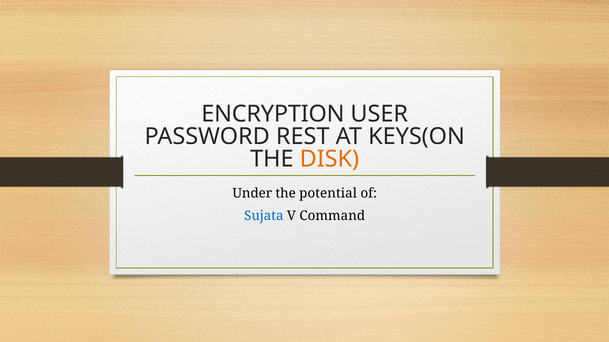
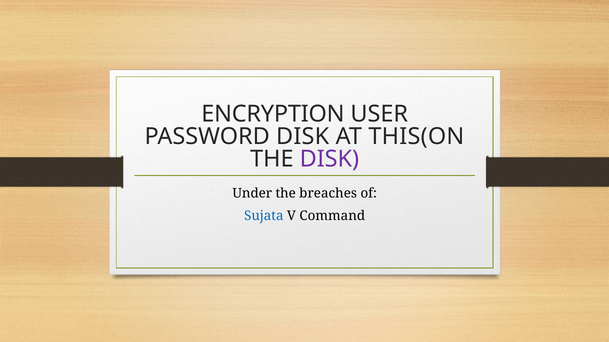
PASSWORD REST: REST -> DISK
KEYS(ON: KEYS(ON -> THIS(ON
DISK at (329, 159) colour: orange -> purple
potential: potential -> breaches
